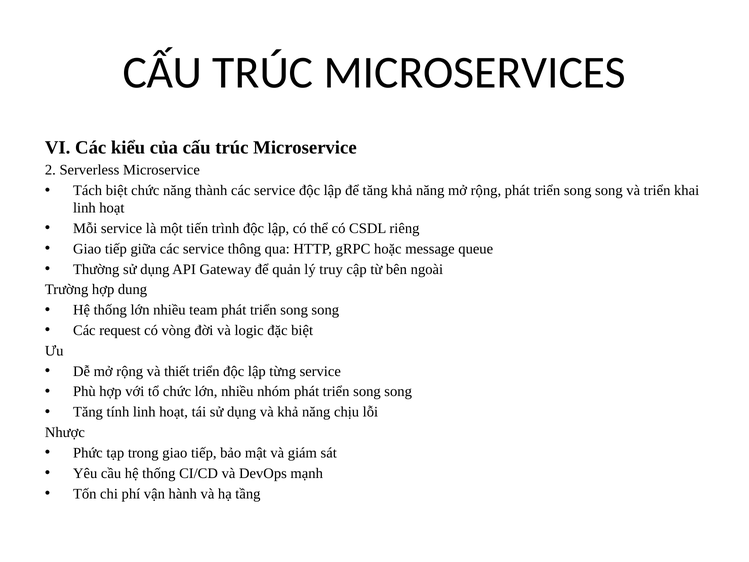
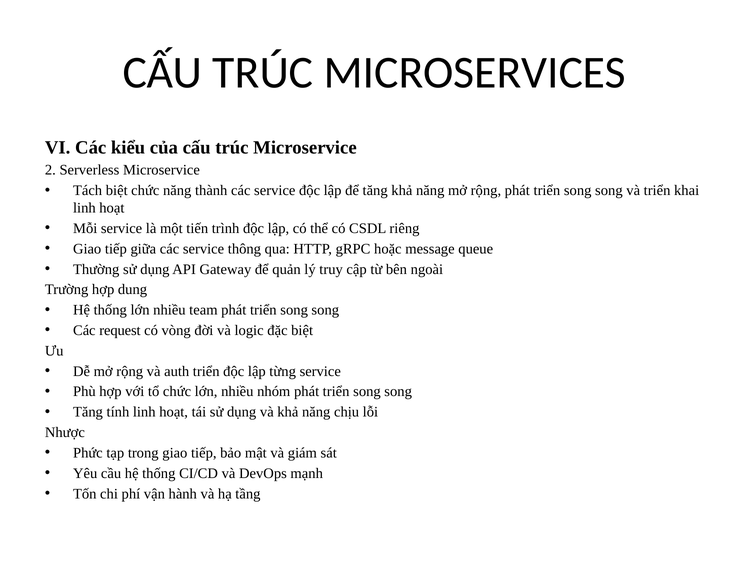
thiết: thiết -> auth
